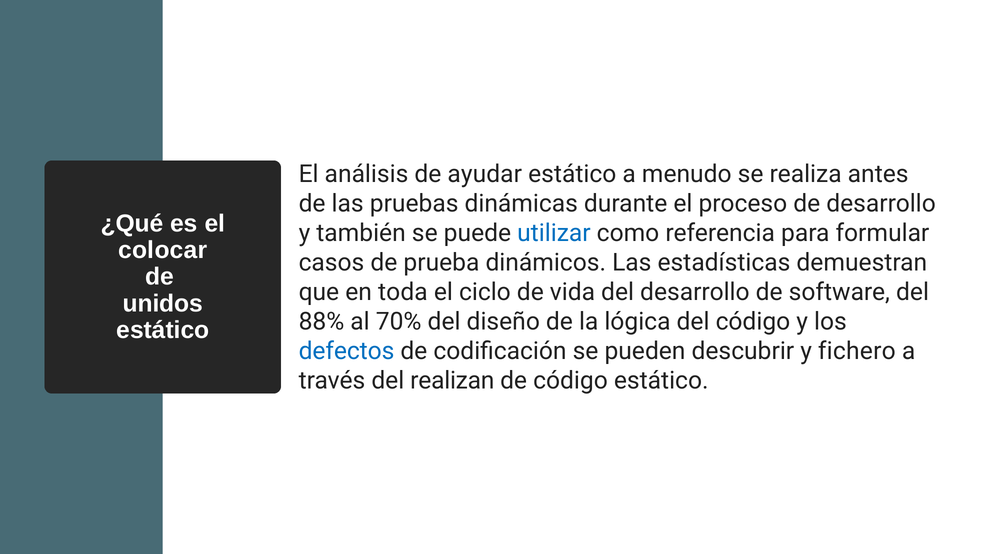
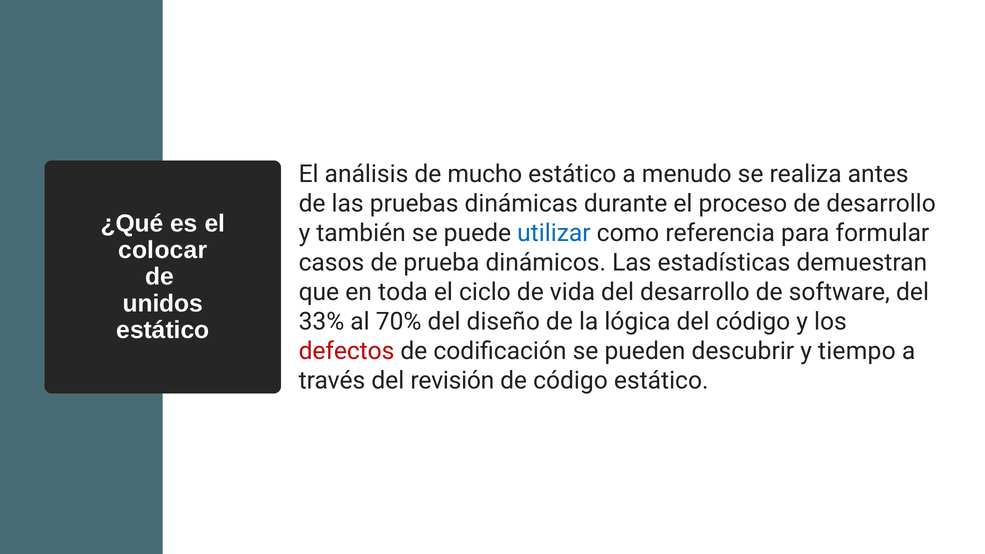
ayudar: ayudar -> mucho
88%: 88% -> 33%
defectos colour: blue -> red
fichero: fichero -> tiempo
realizan: realizan -> revisión
